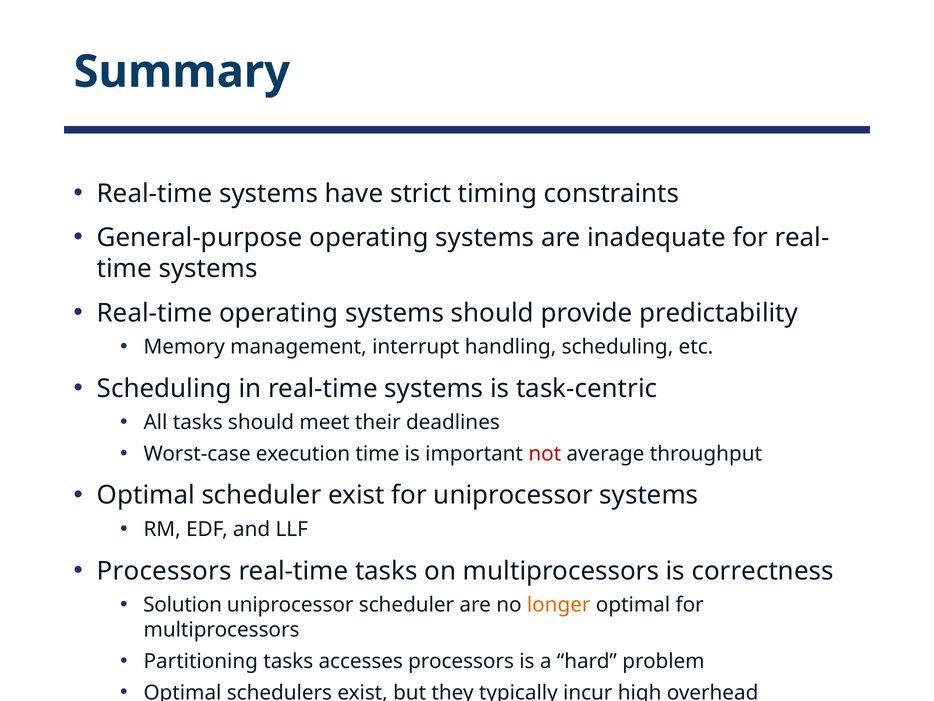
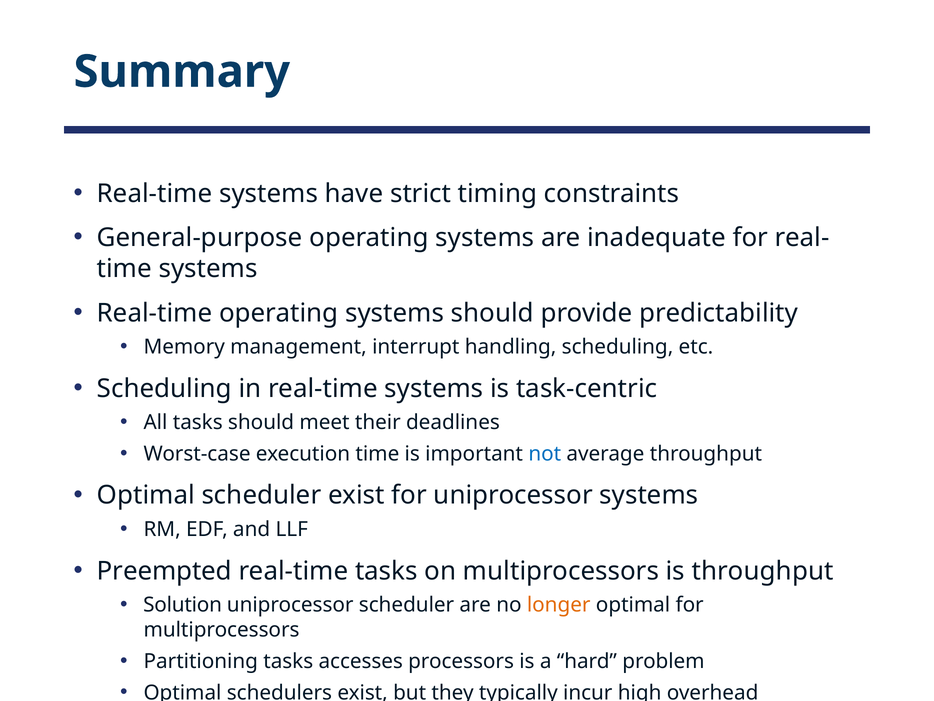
not colour: red -> blue
Processors at (164, 571): Processors -> Preempted
is correctness: correctness -> throughput
